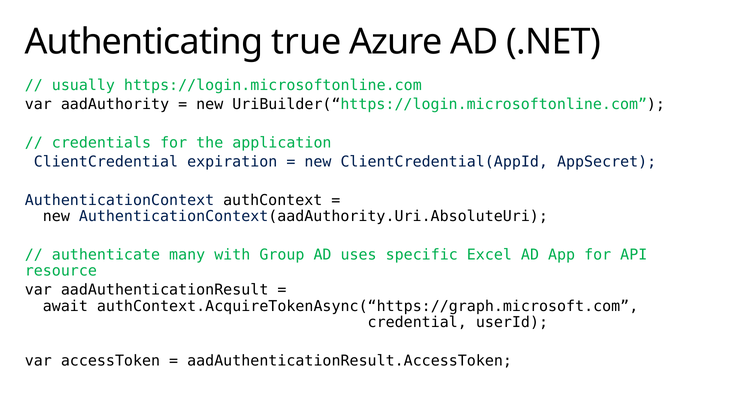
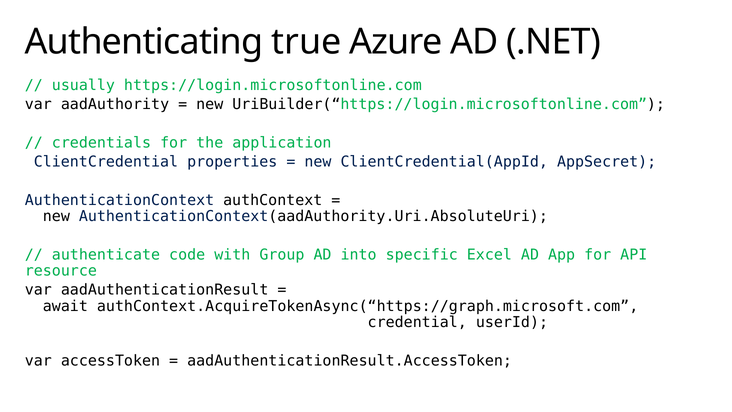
expiration: expiration -> properties
many: many -> code
uses: uses -> into
